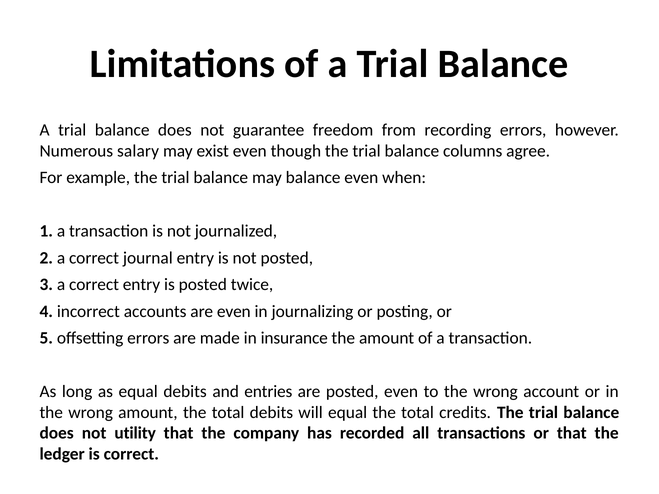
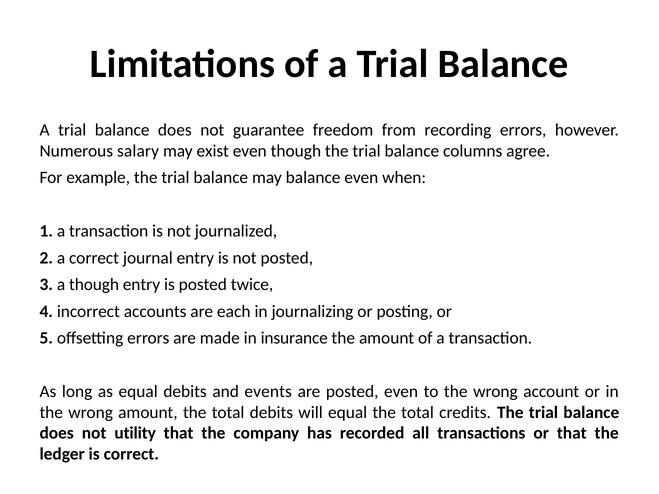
3 a correct: correct -> though
are even: even -> each
entries: entries -> events
